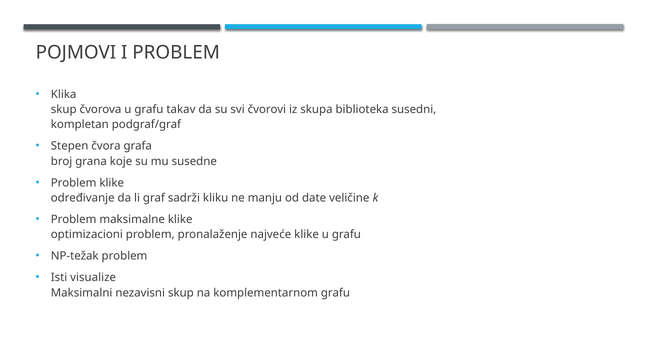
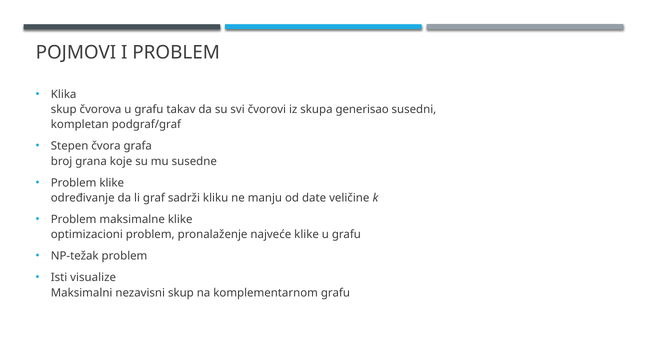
biblioteka: biblioteka -> generisao
